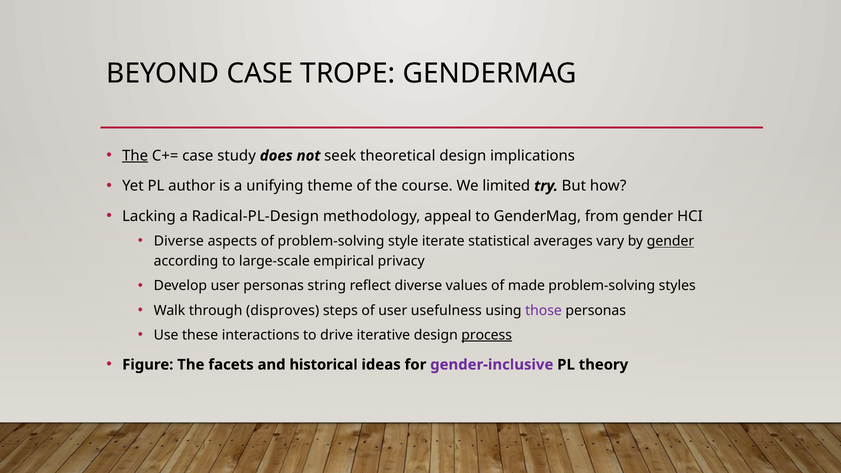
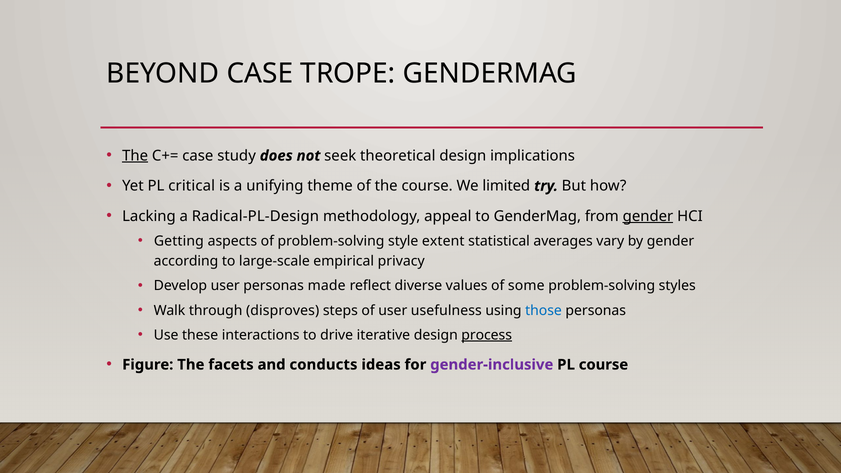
author: author -> critical
gender at (648, 216) underline: none -> present
Diverse at (179, 241): Diverse -> Getting
iterate: iterate -> extent
gender at (671, 241) underline: present -> none
string: string -> made
made: made -> some
those colour: purple -> blue
historical: historical -> conducts
PL theory: theory -> course
